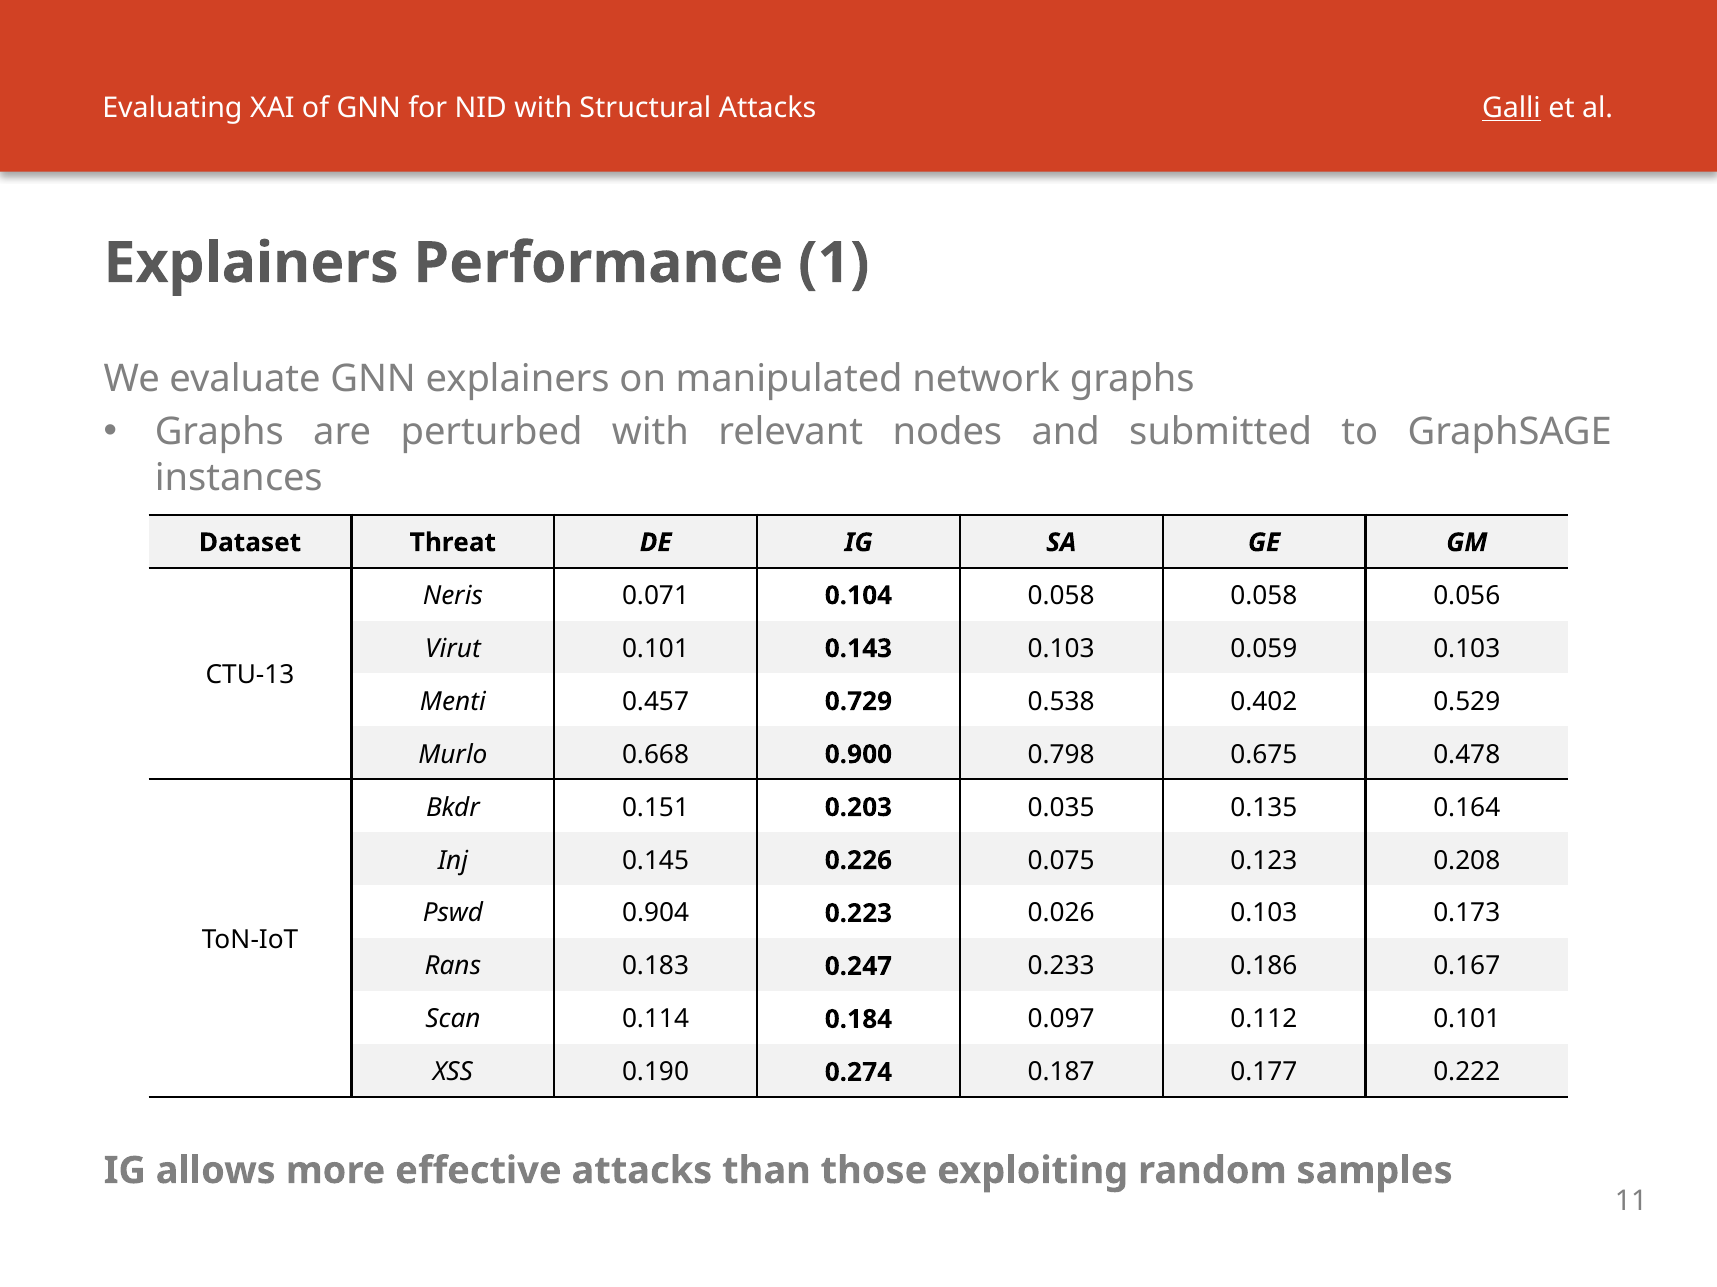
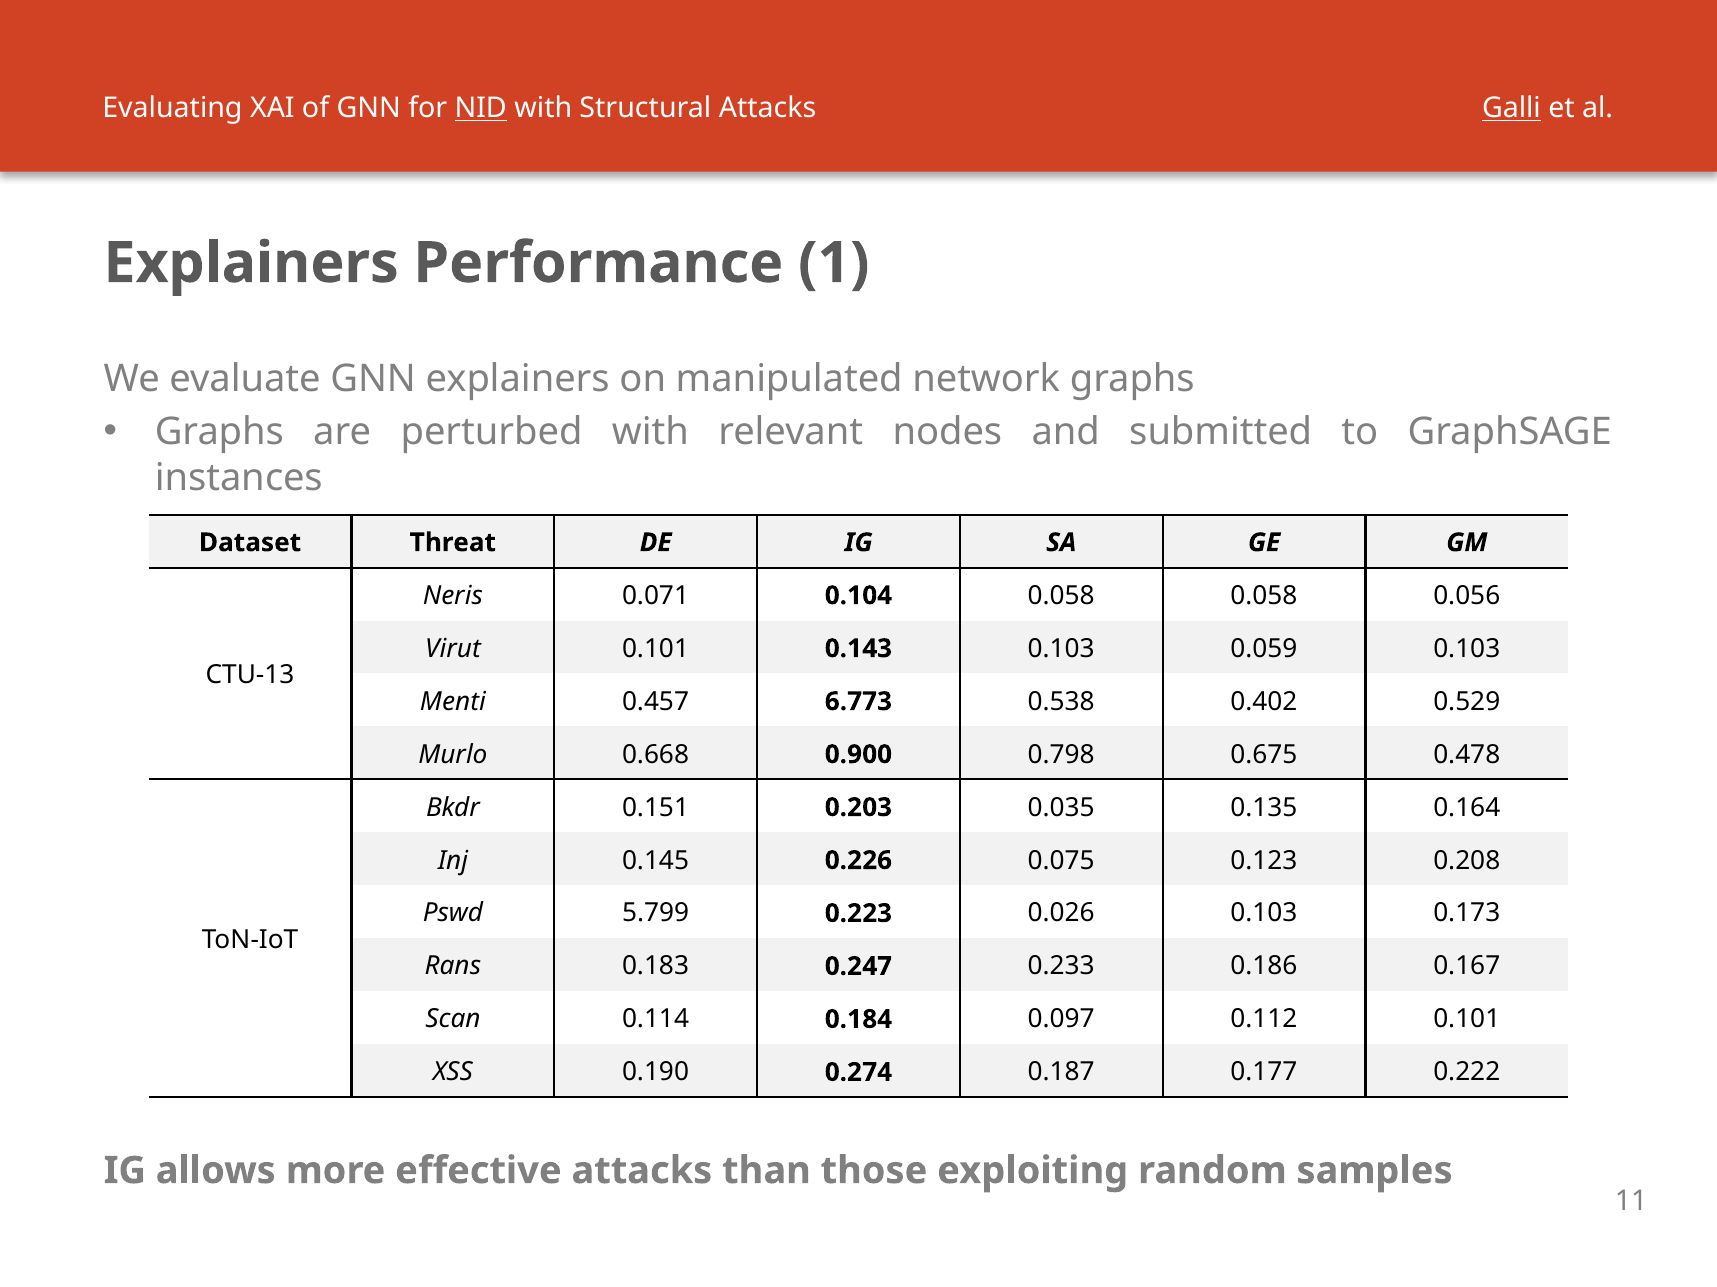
NID underline: none -> present
0.729: 0.729 -> 6.773
0.904: 0.904 -> 5.799
